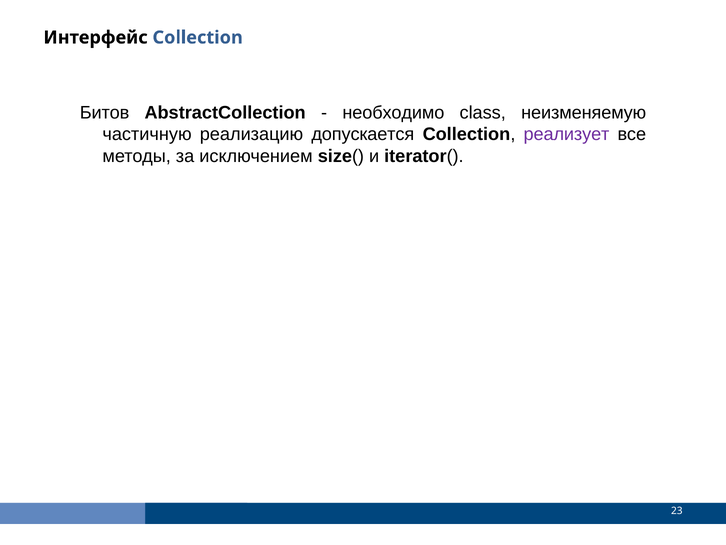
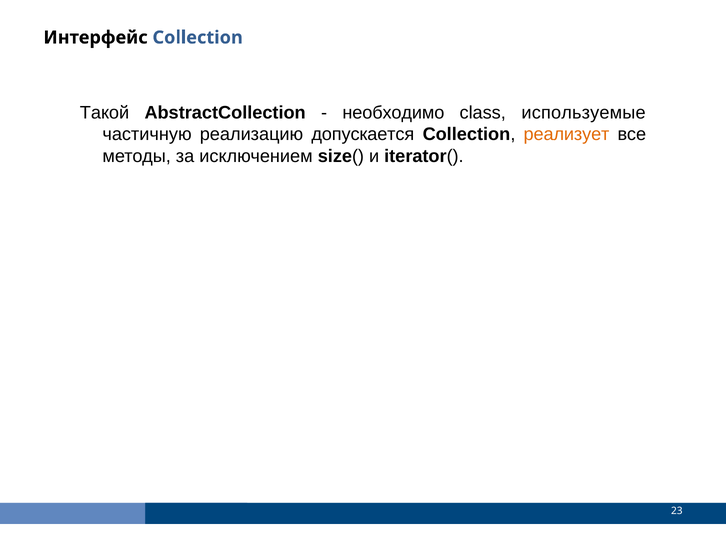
Битов: Битов -> Такой
неизменяемую: неизменяемую -> используемые
реализует colour: purple -> orange
